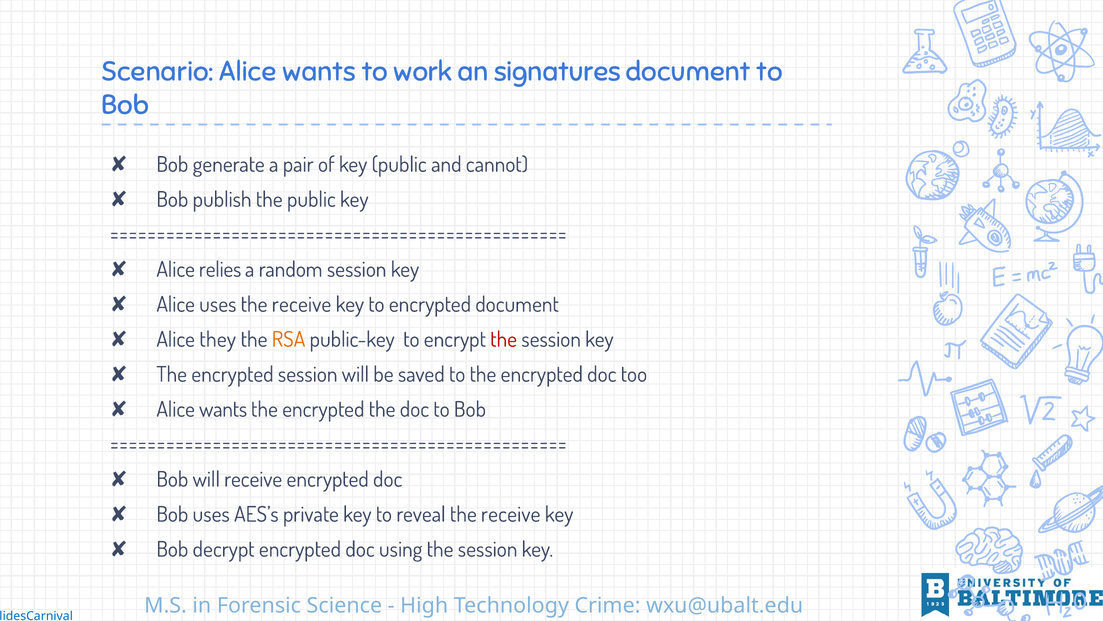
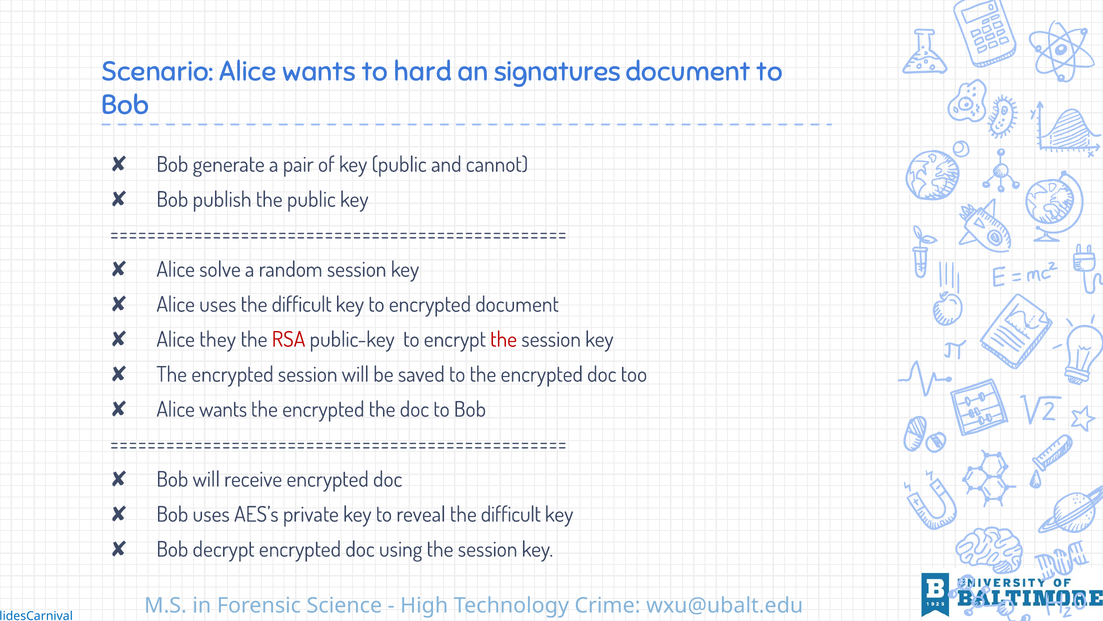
work: work -> hard
relies: relies -> solve
uses the receive: receive -> difficult
RSA colour: orange -> red
reveal the receive: receive -> difficult
